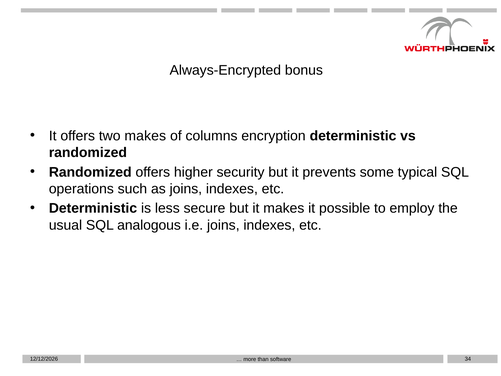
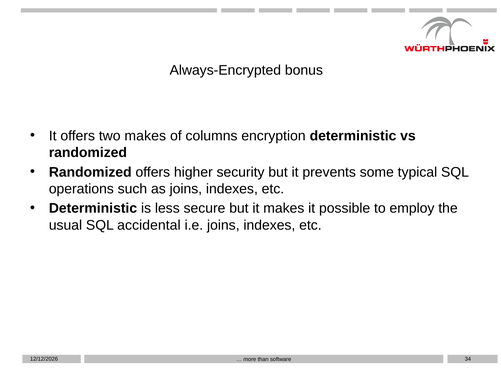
analogous: analogous -> accidental
